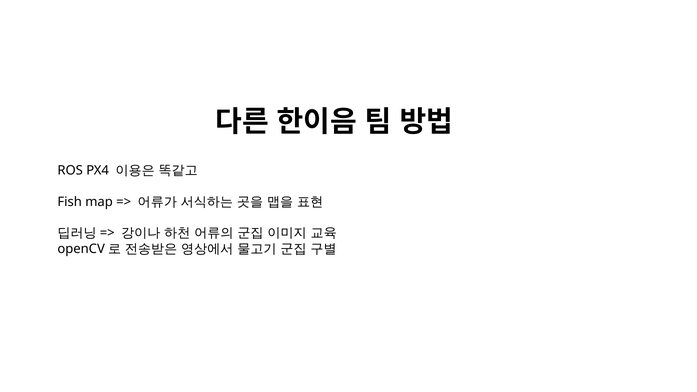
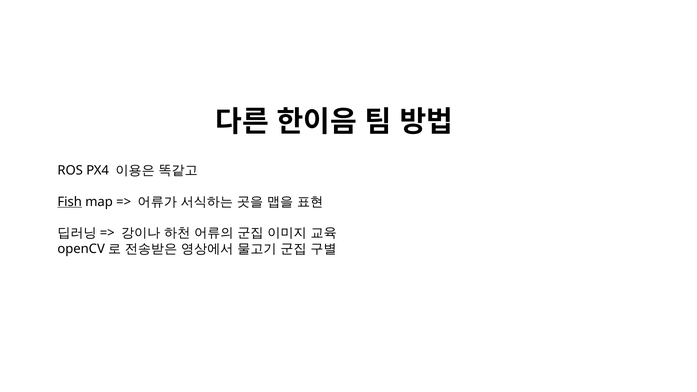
Fish underline: none -> present
